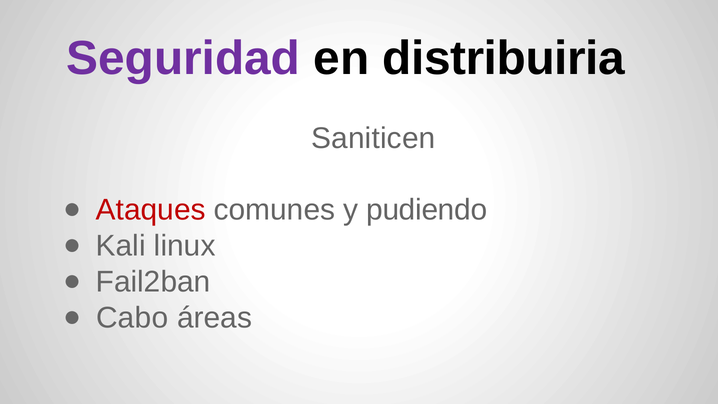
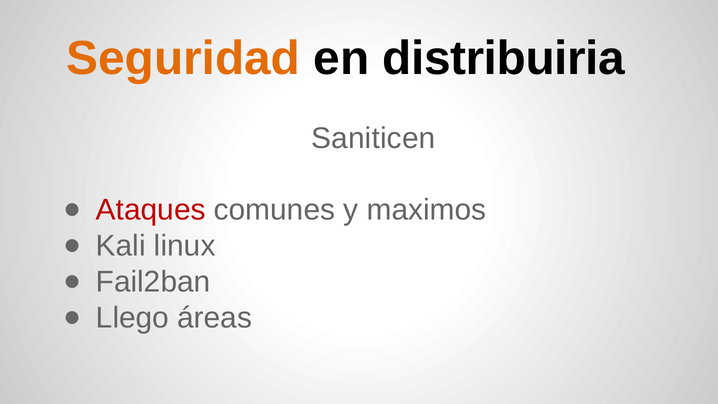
Seguridad colour: purple -> orange
pudiendo: pudiendo -> maximos
Cabo: Cabo -> Llego
